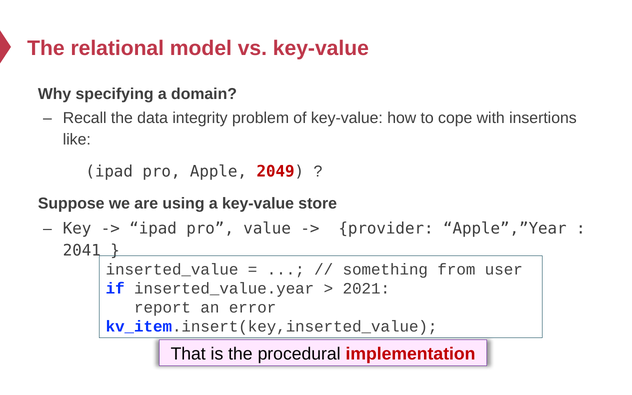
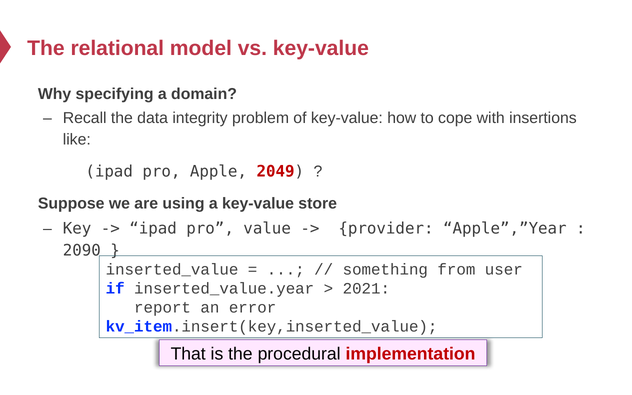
2041: 2041 -> 2090
